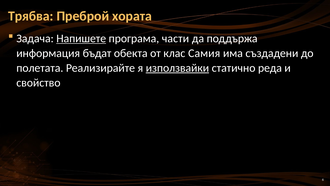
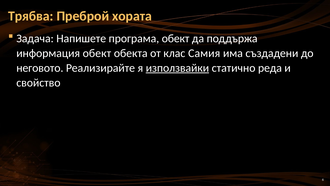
Напишете underline: present -> none
програма части: части -> обект
информация бъдат: бъдат -> обект
полетата: полетата -> неговото
